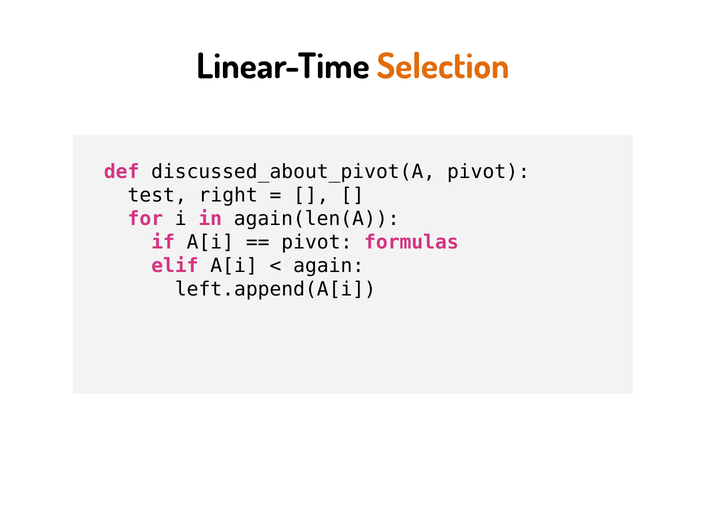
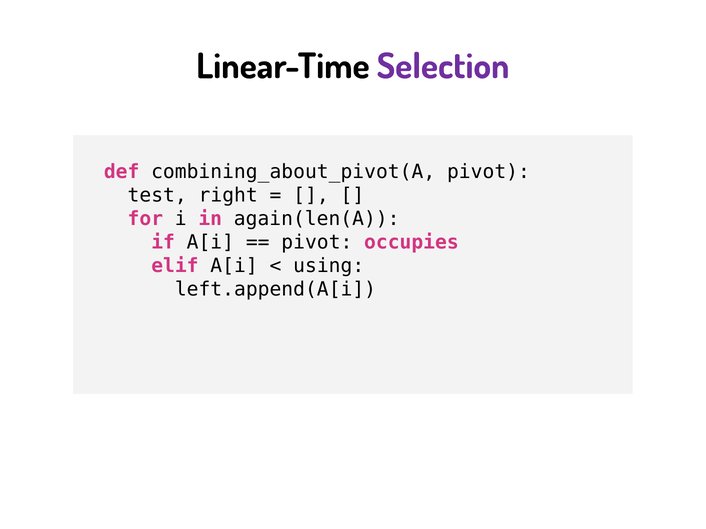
Selection colour: orange -> purple
discussed_about_pivot(A: discussed_about_pivot(A -> combining_about_pivot(A
formulas: formulas -> occupies
again: again -> using
